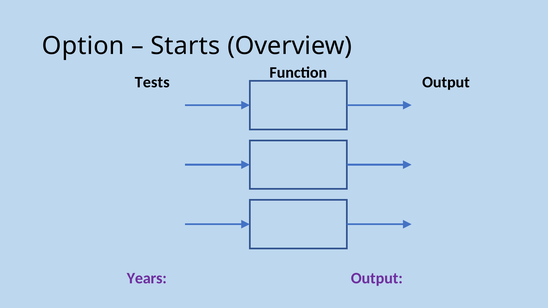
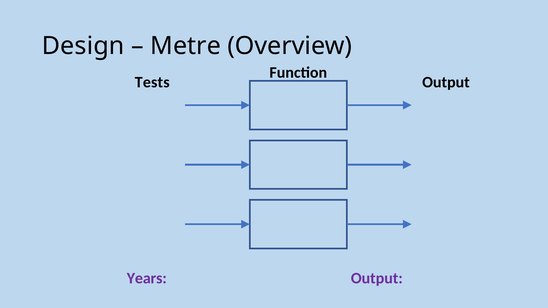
Option: Option -> Design
Starts: Starts -> Metre
